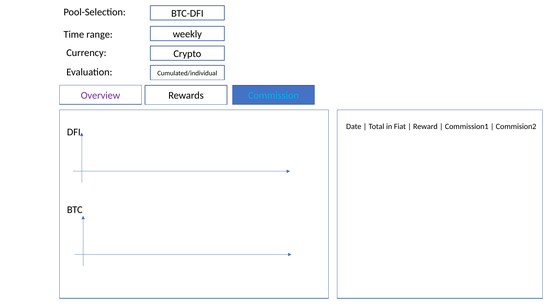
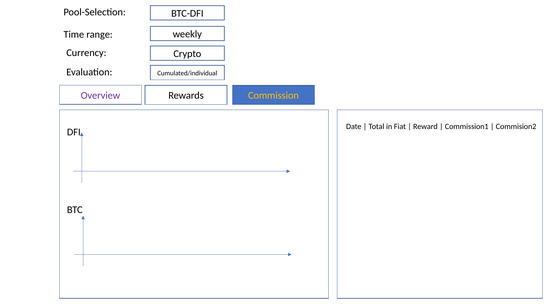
Commission colour: light blue -> yellow
